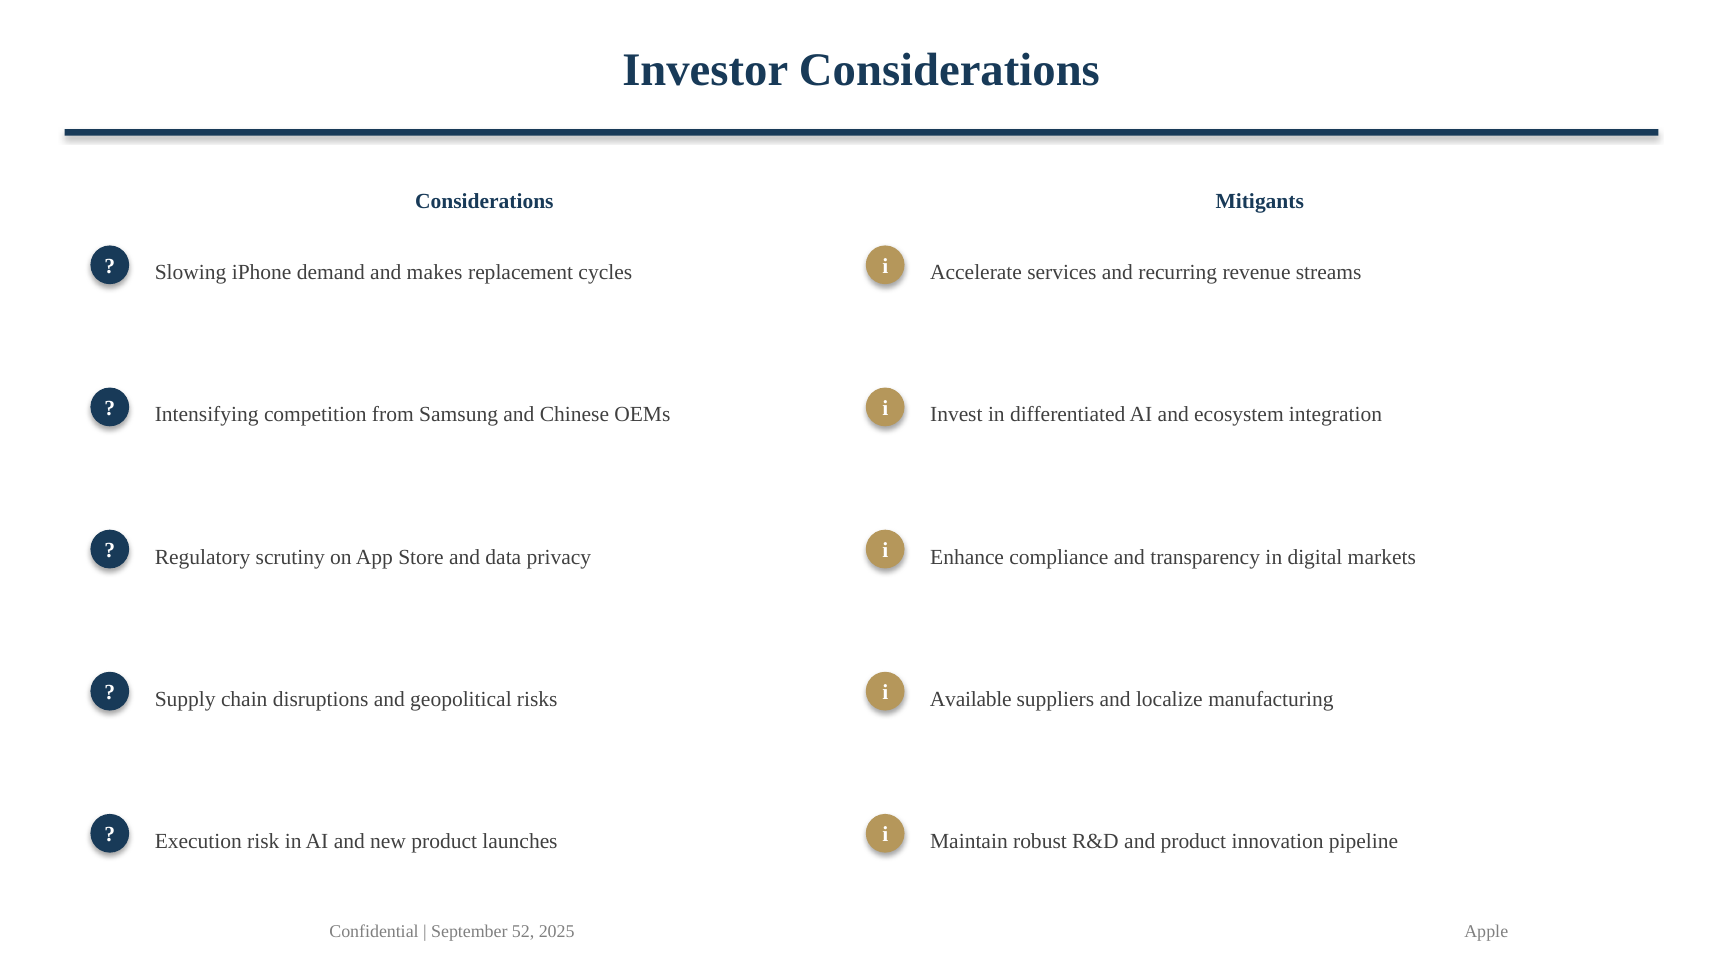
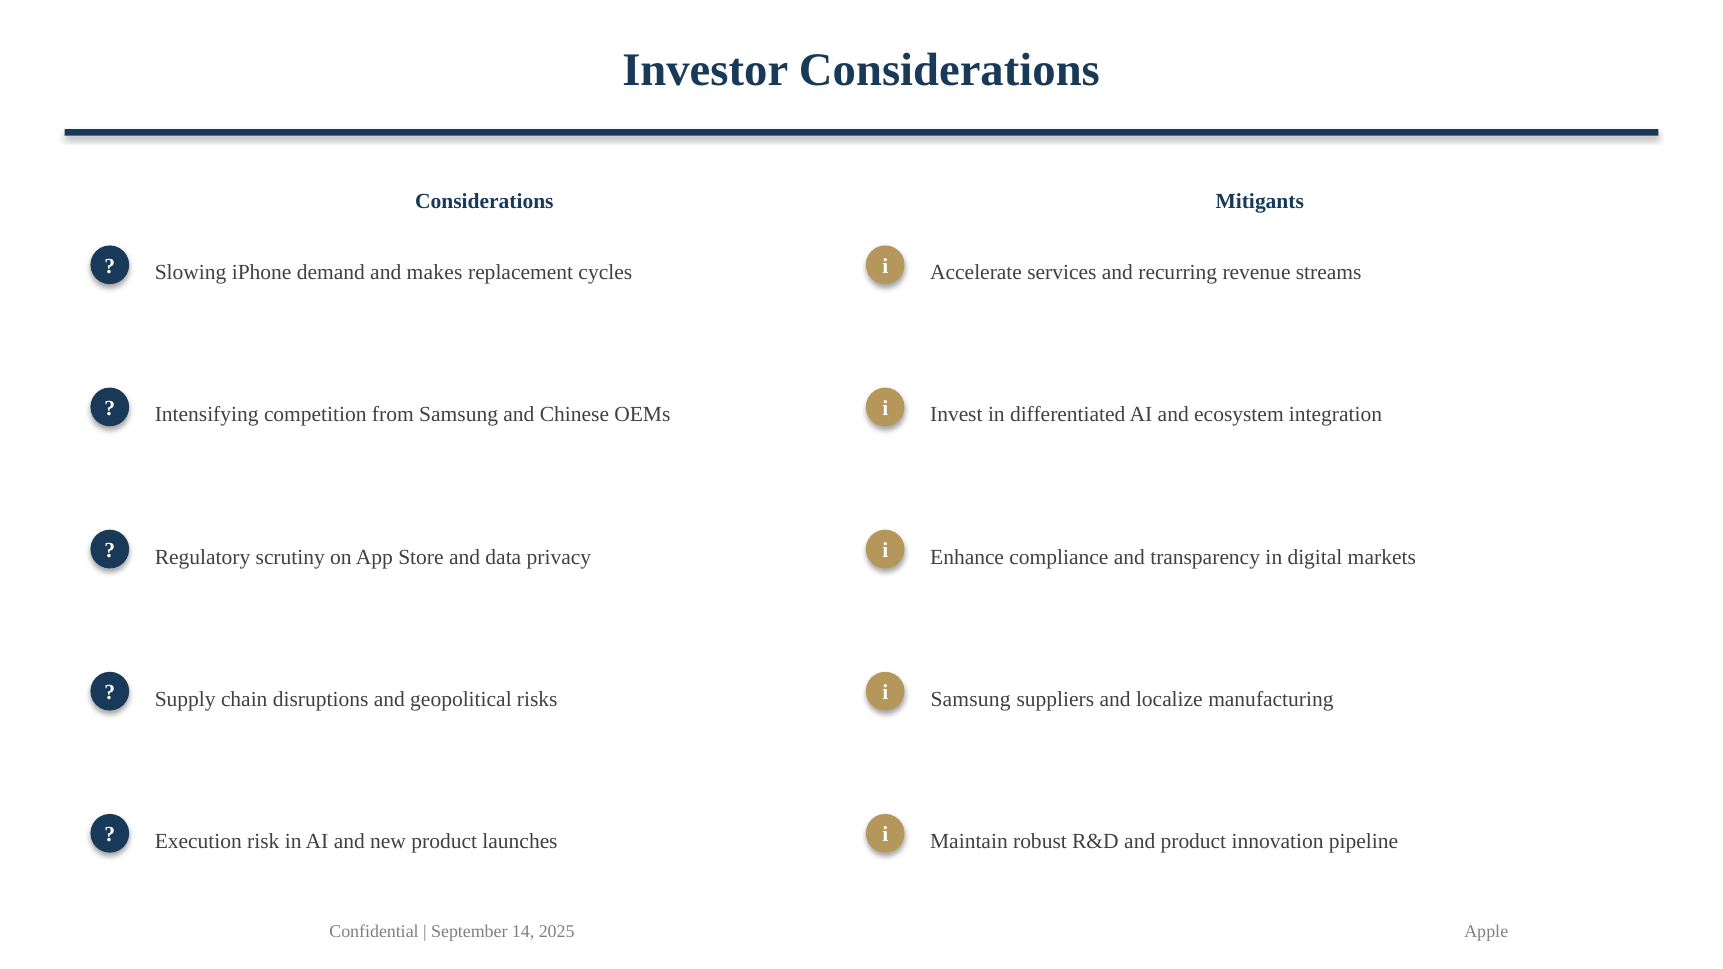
i Available: Available -> Samsung
52: 52 -> 14
